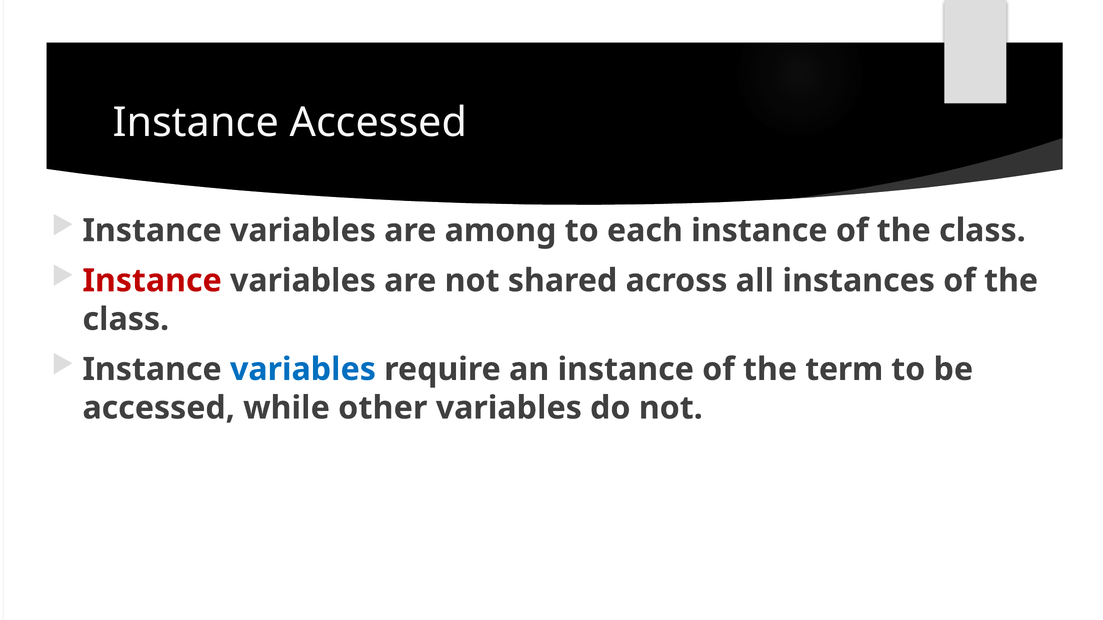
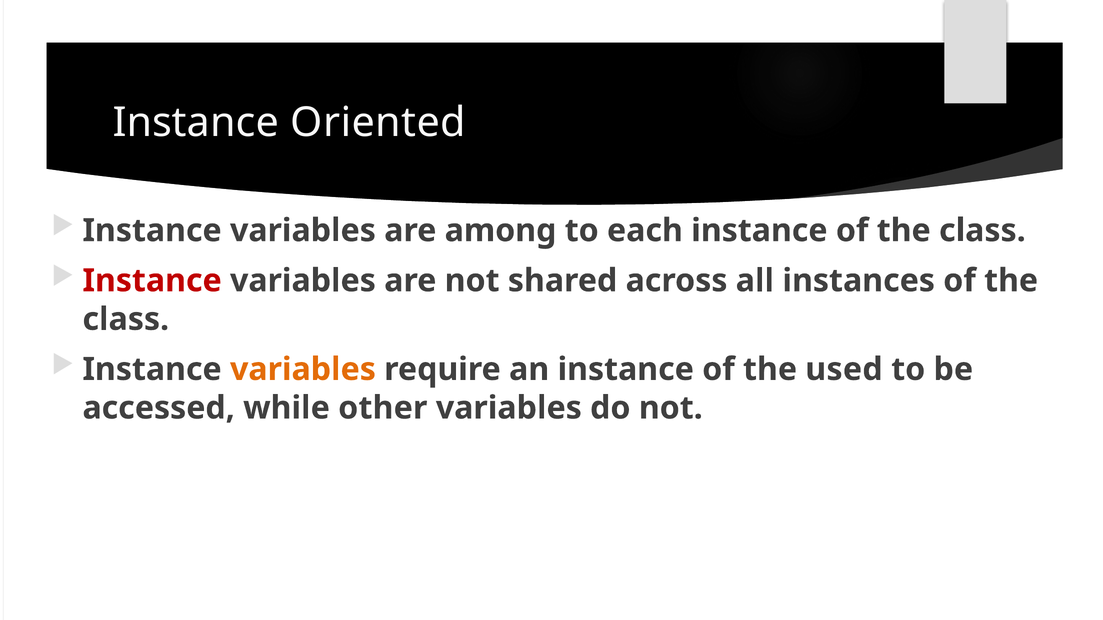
Instance Accessed: Accessed -> Oriented
variables at (303, 370) colour: blue -> orange
term: term -> used
